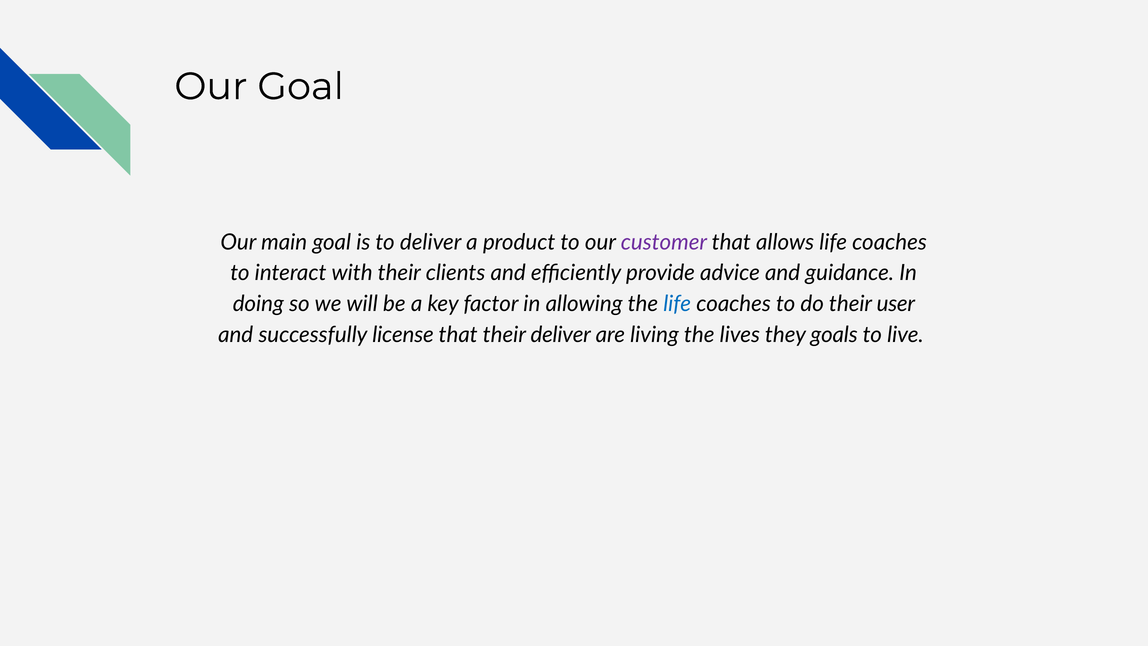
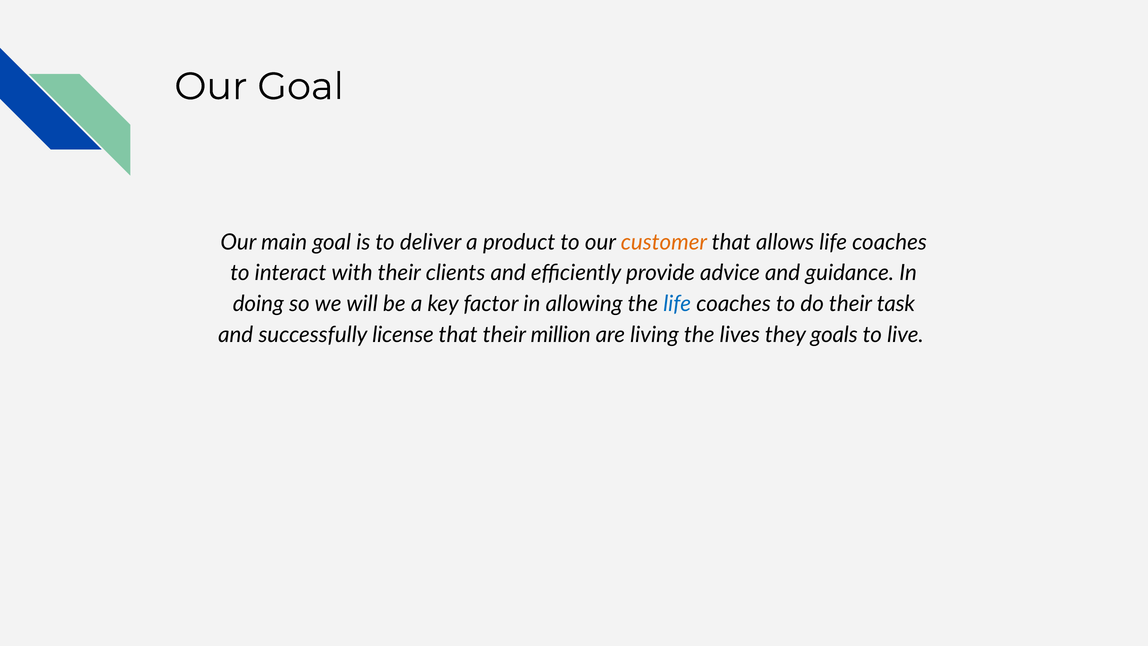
customer colour: purple -> orange
user: user -> task
their deliver: deliver -> million
